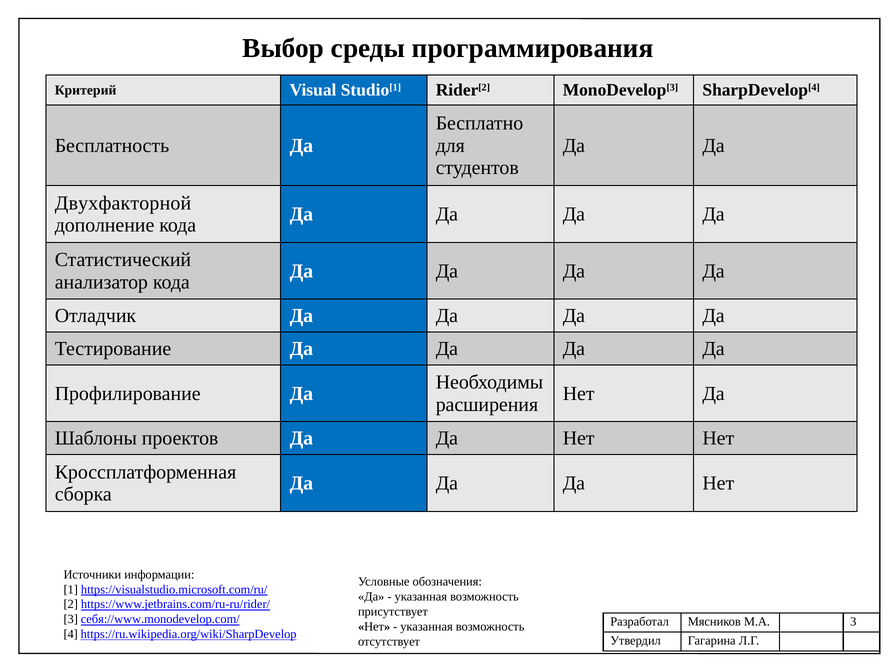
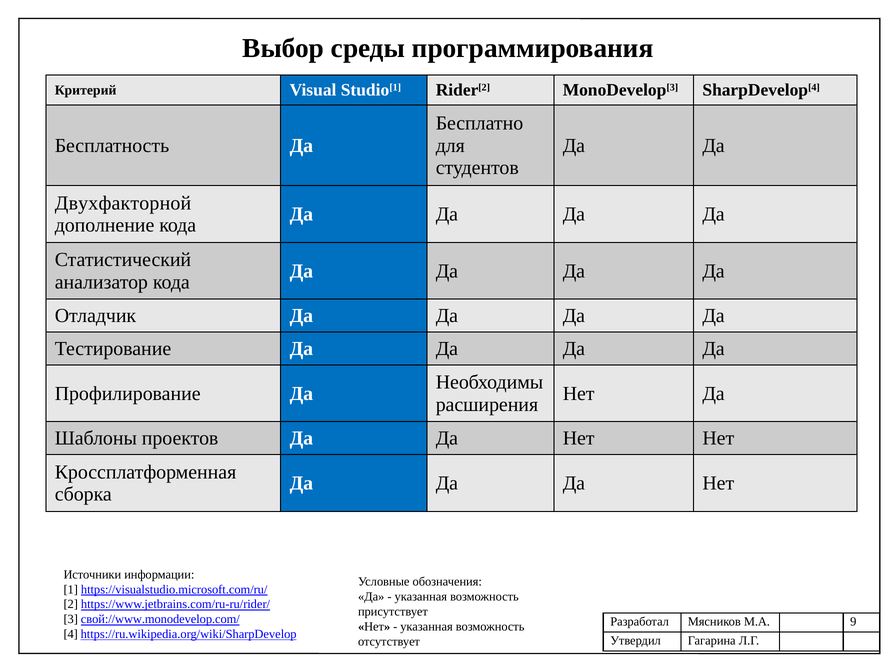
себя://www.monodevelop.com/: себя://www.monodevelop.com/ -> свой://www.monodevelop.com/
М.А 3: 3 -> 9
